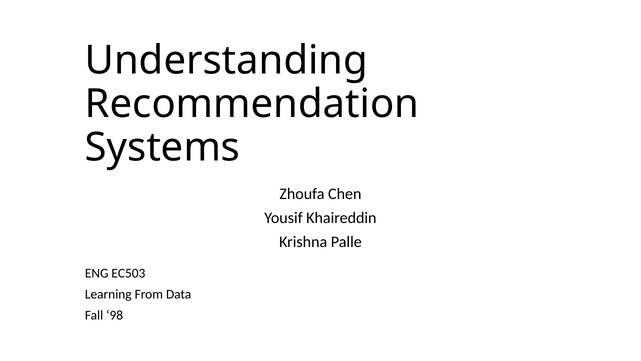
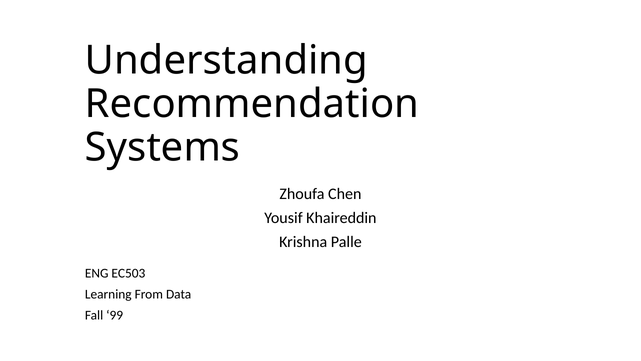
98: 98 -> 99
